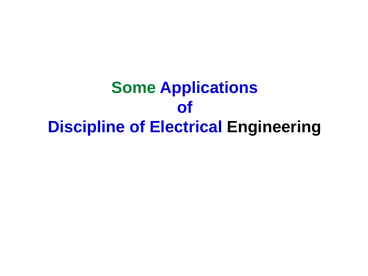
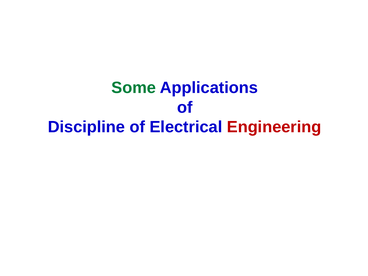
Engineering colour: black -> red
